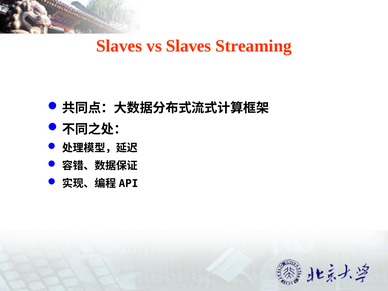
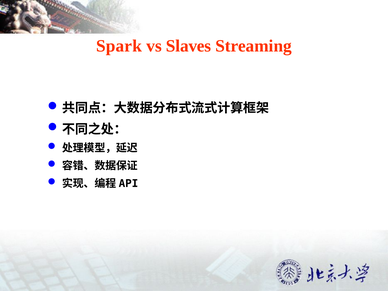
Slaves at (119, 46): Slaves -> Spark
